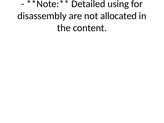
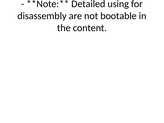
allocated: allocated -> bootable
